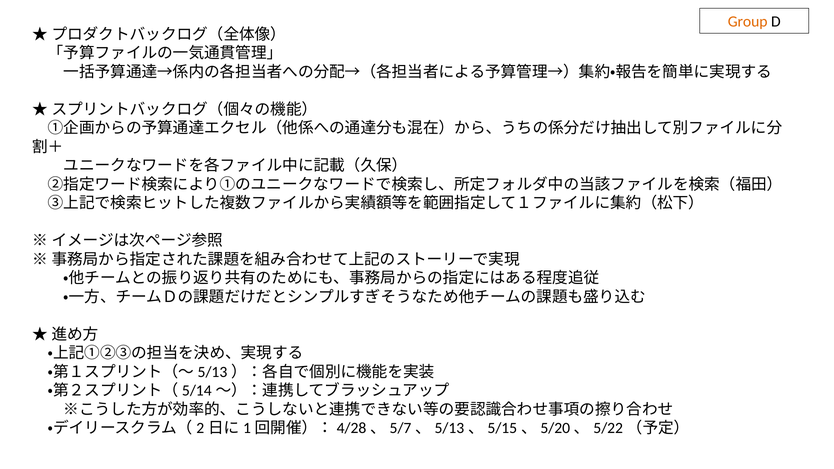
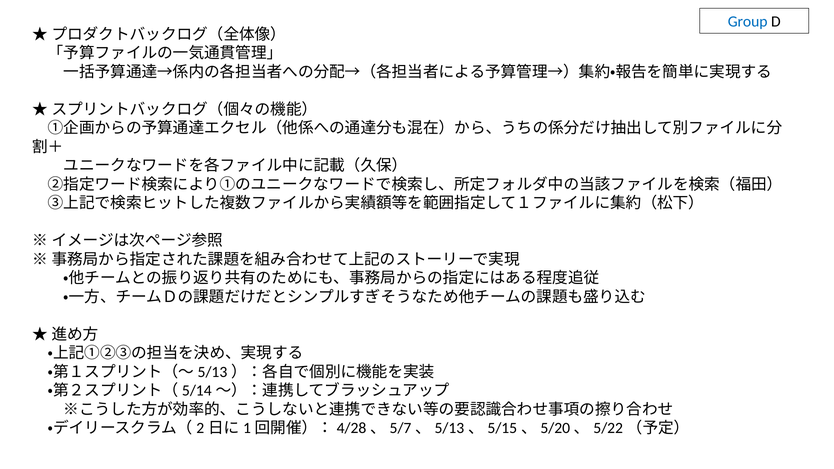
Group colour: orange -> blue
